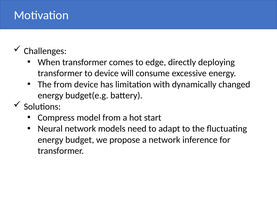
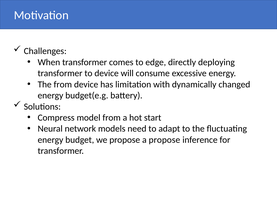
a network: network -> propose
